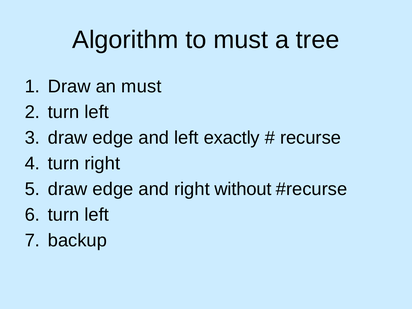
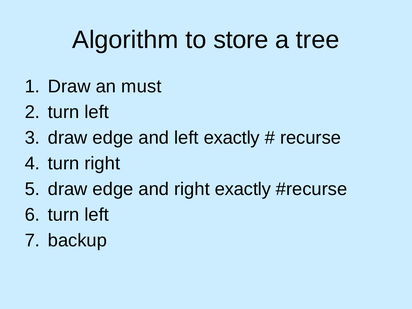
to must: must -> store
right without: without -> exactly
